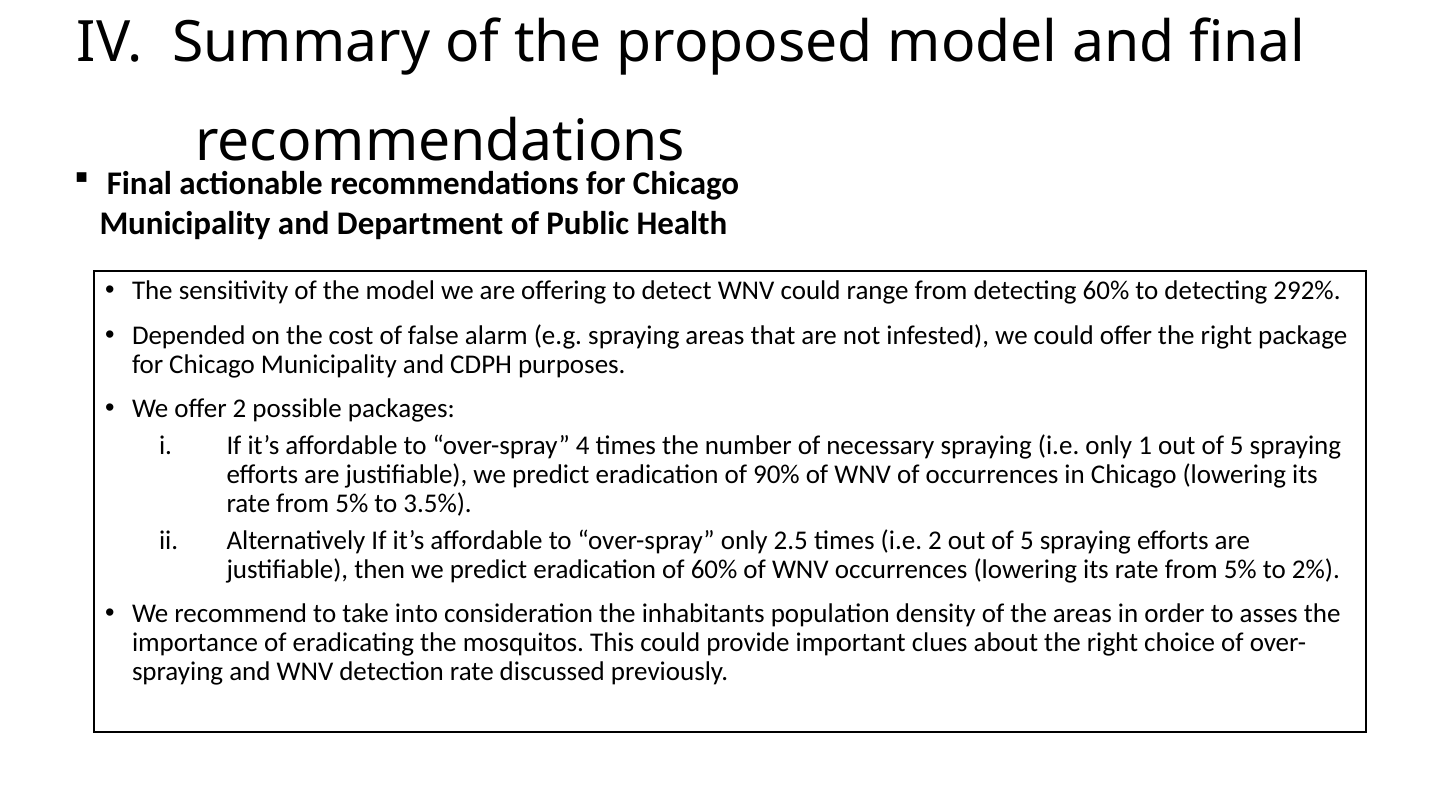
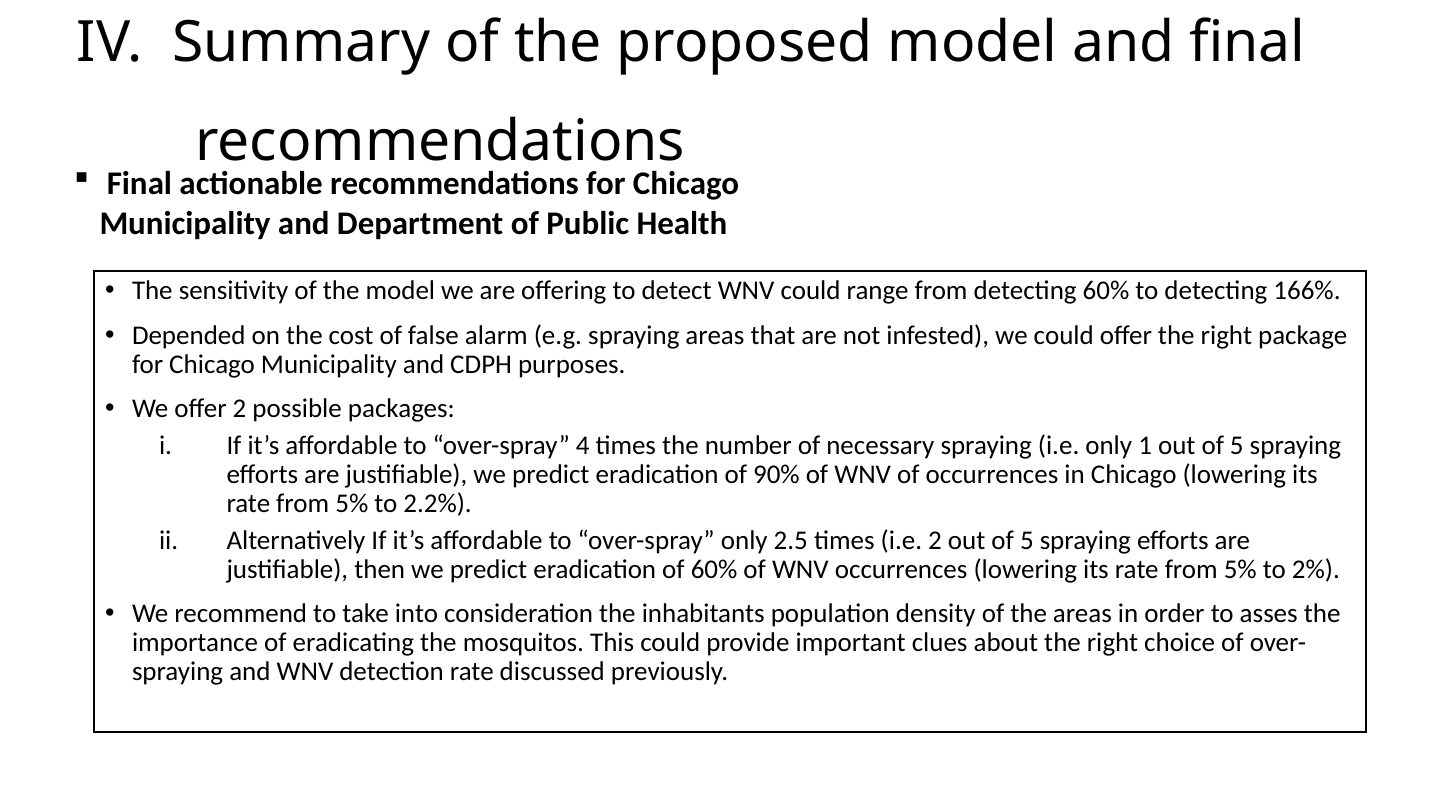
292%: 292% -> 166%
3.5%: 3.5% -> 2.2%
